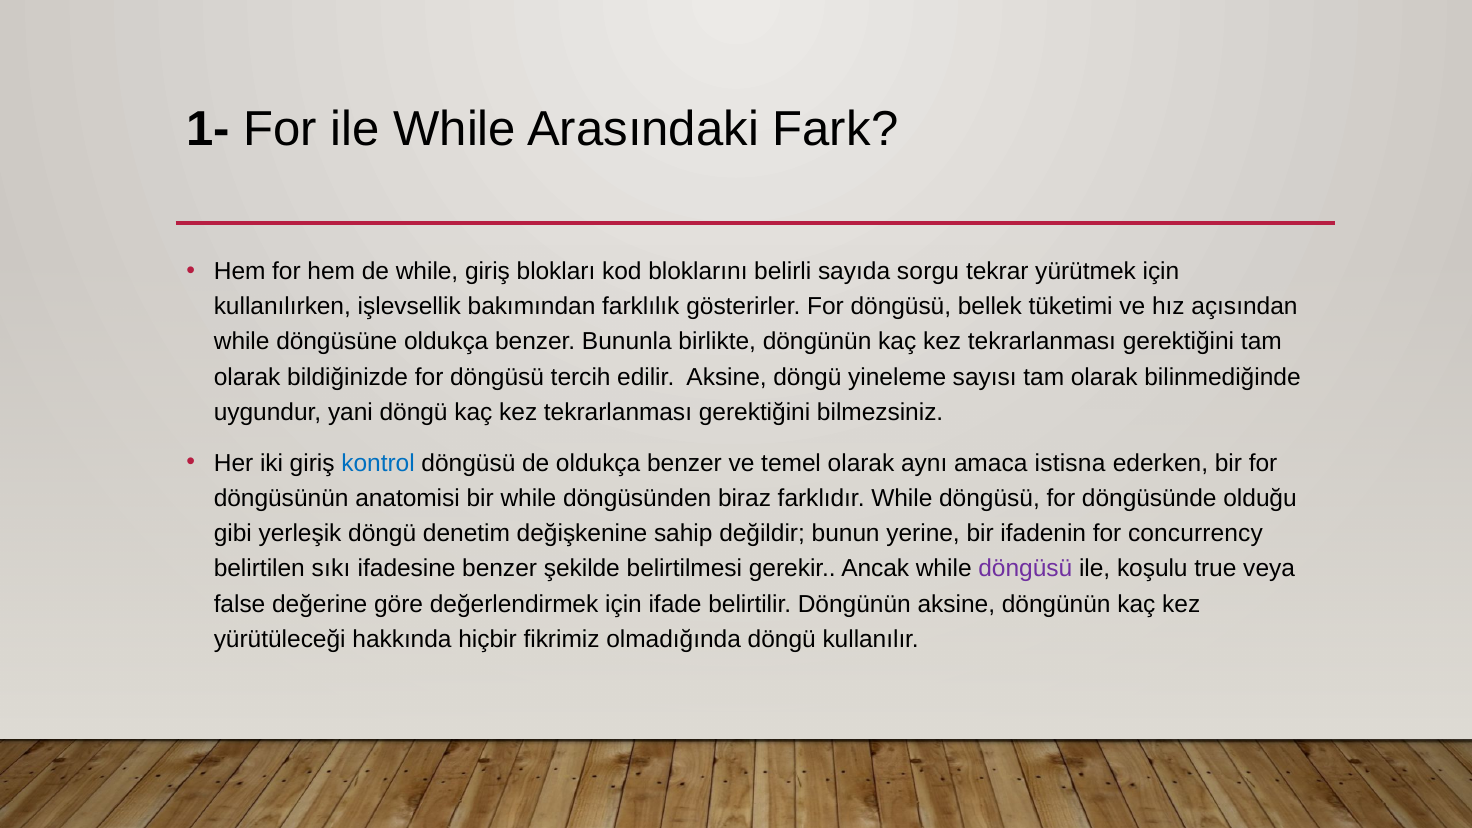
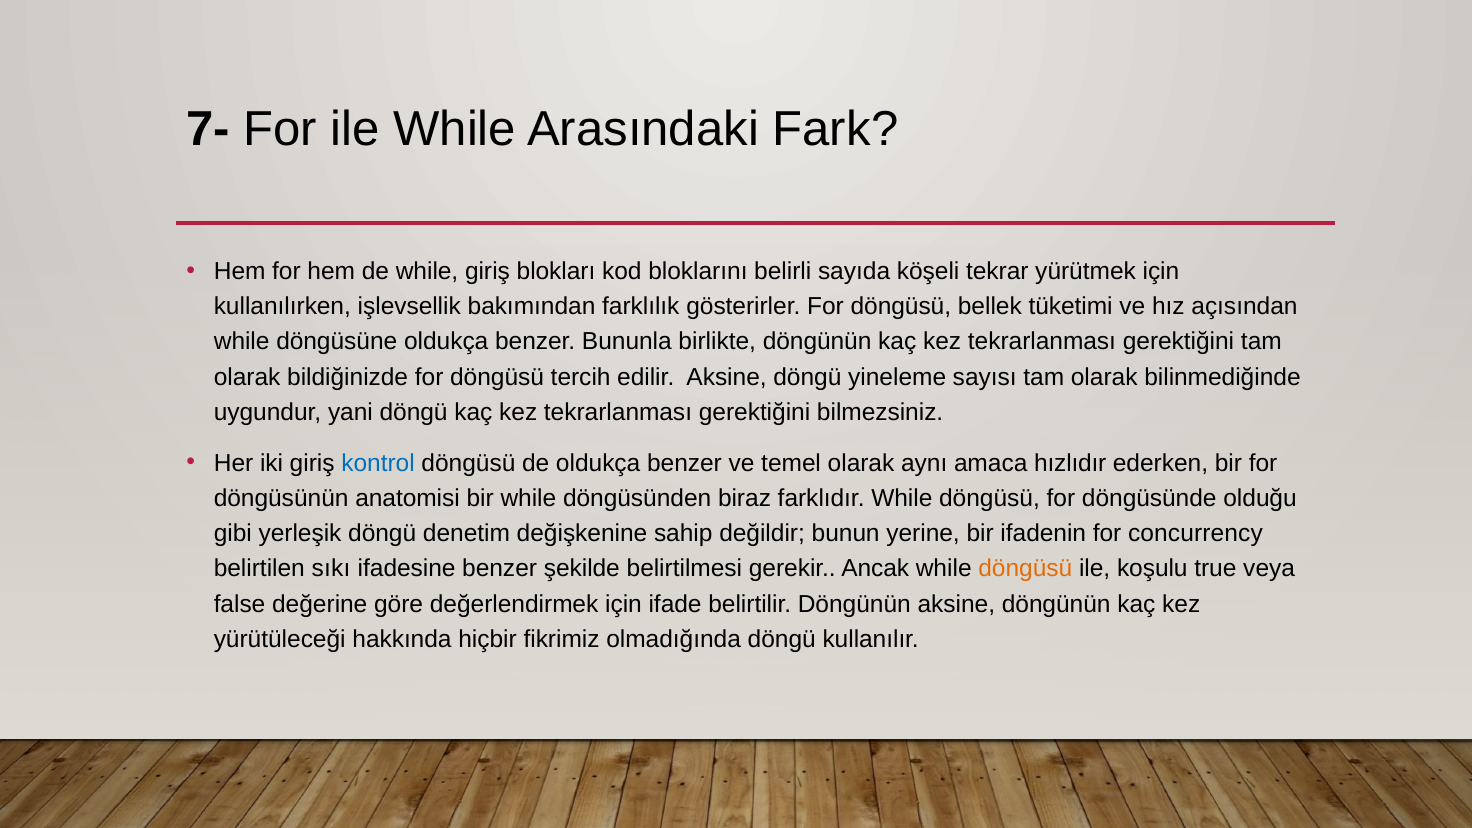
1-: 1- -> 7-
sorgu: sorgu -> köşeli
istisna: istisna -> hızlıdır
döngüsü at (1025, 569) colour: purple -> orange
